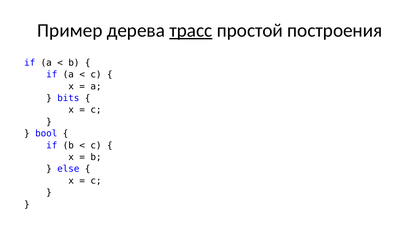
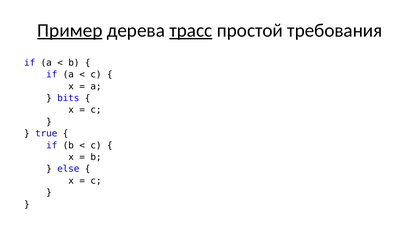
Пример underline: none -> present
построения: построения -> требования
bool: bool -> true
